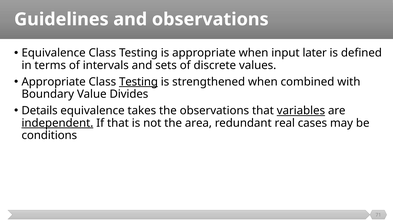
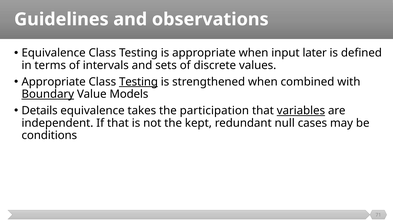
Boundary underline: none -> present
Divides: Divides -> Models
the observations: observations -> participation
independent underline: present -> none
area: area -> kept
real: real -> null
